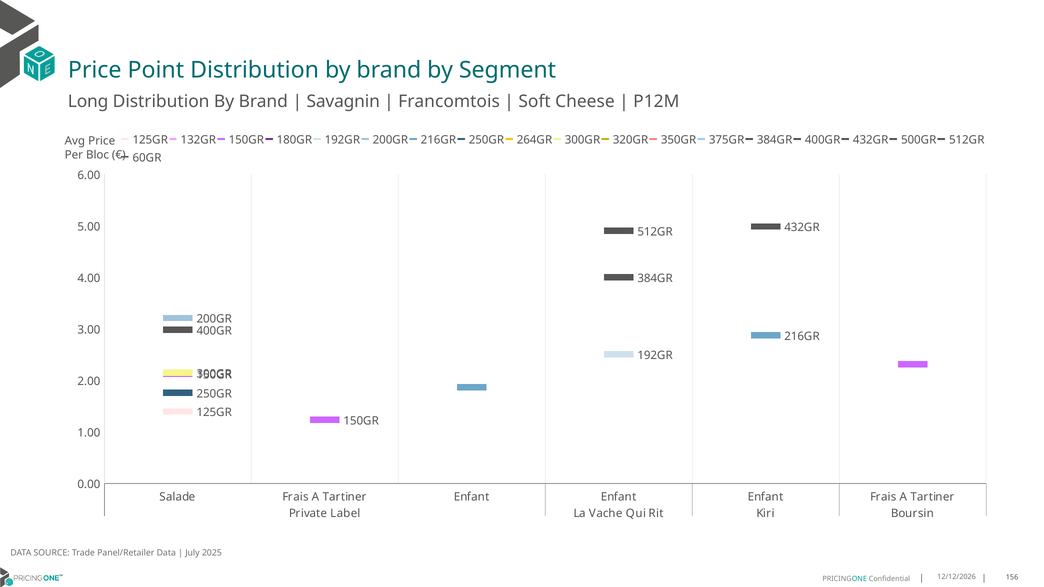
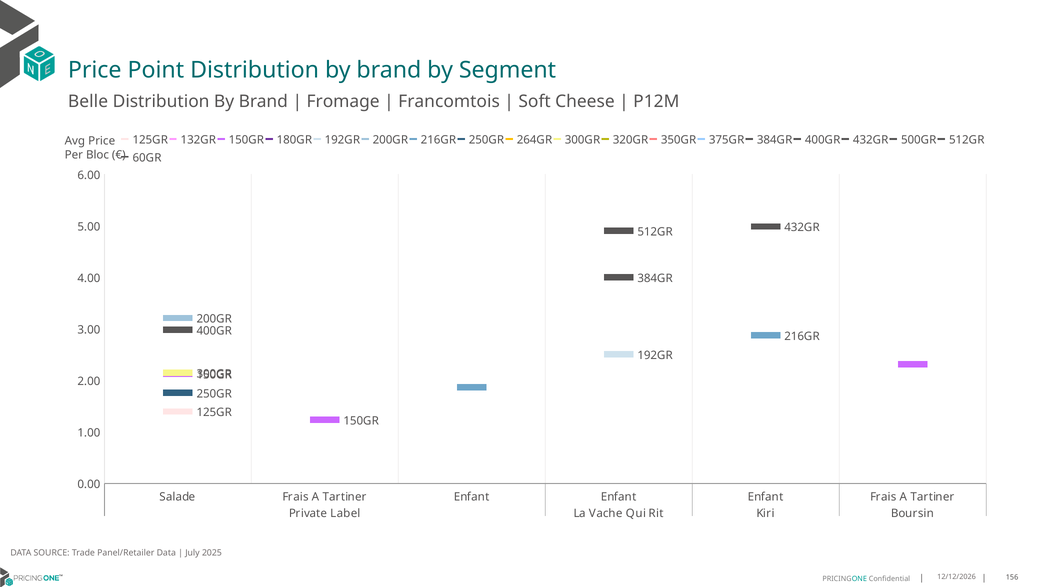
Long: Long -> Belle
Savagnin: Savagnin -> Fromage
